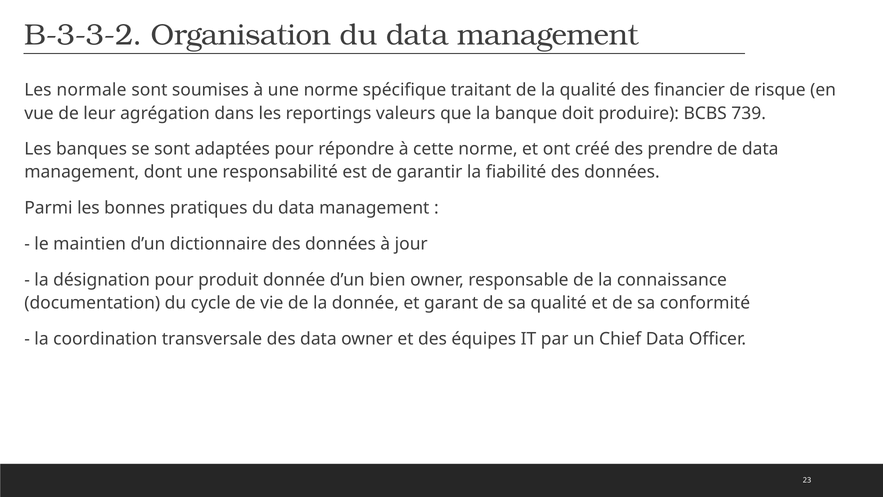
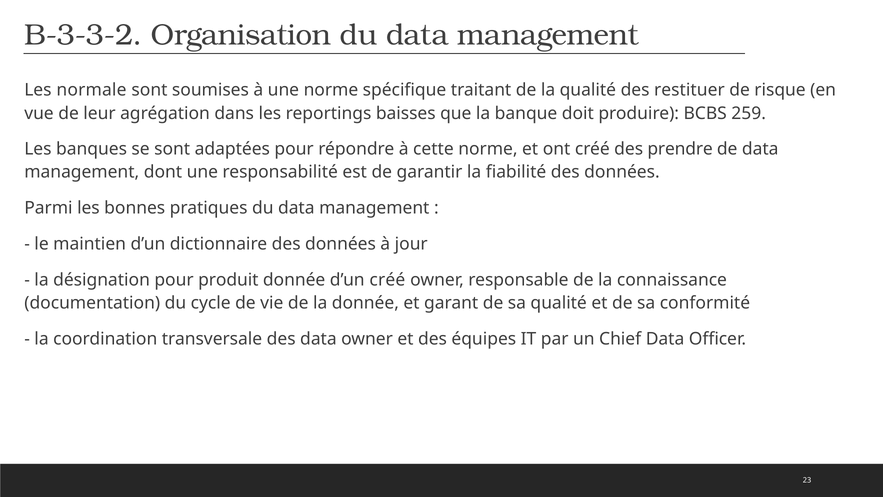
financier: financier -> restituer
valeurs: valeurs -> baisses
739: 739 -> 259
d’un bien: bien -> créé
